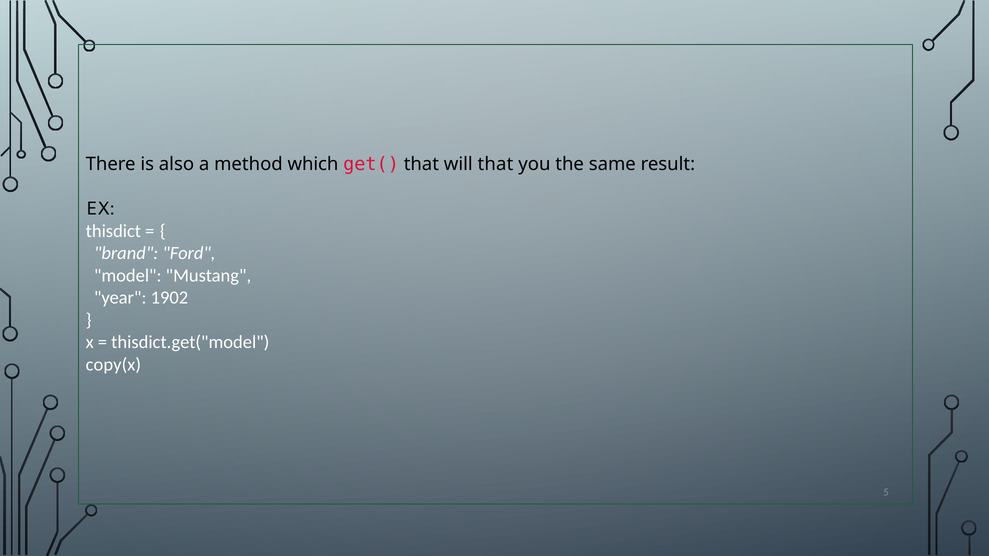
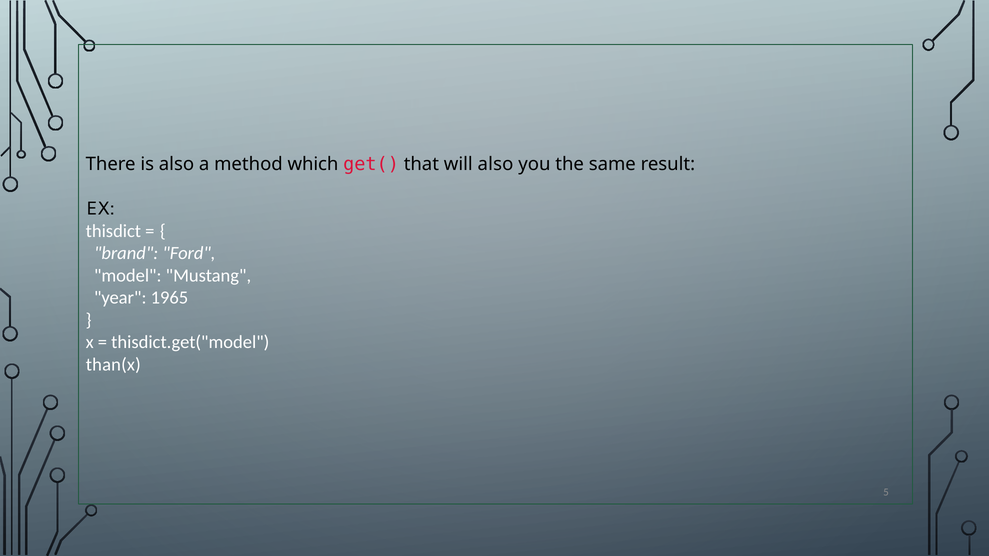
will that: that -> also
1902: 1902 -> 1965
copy(x: copy(x -> than(x
